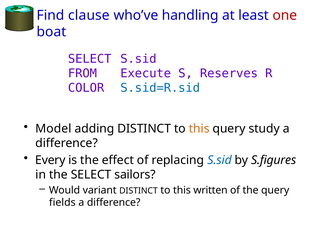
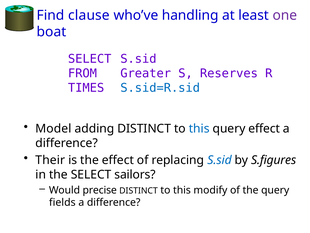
one colour: red -> purple
Execute: Execute -> Greater
COLOR: COLOR -> TIMES
this at (199, 128) colour: orange -> blue
query study: study -> effect
Every: Every -> Their
variant: variant -> precise
written: written -> modify
